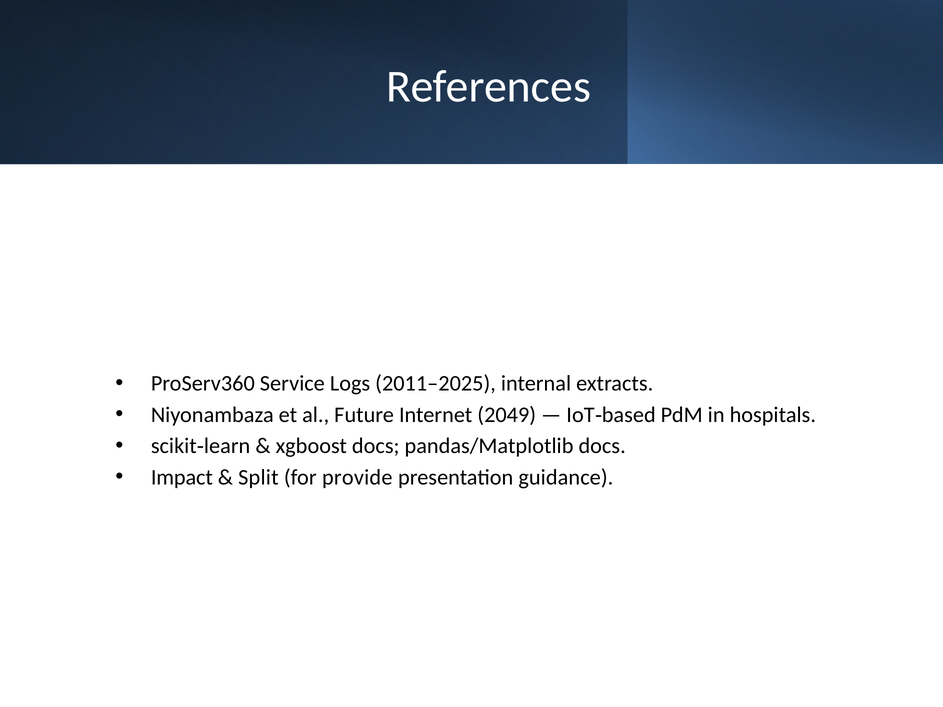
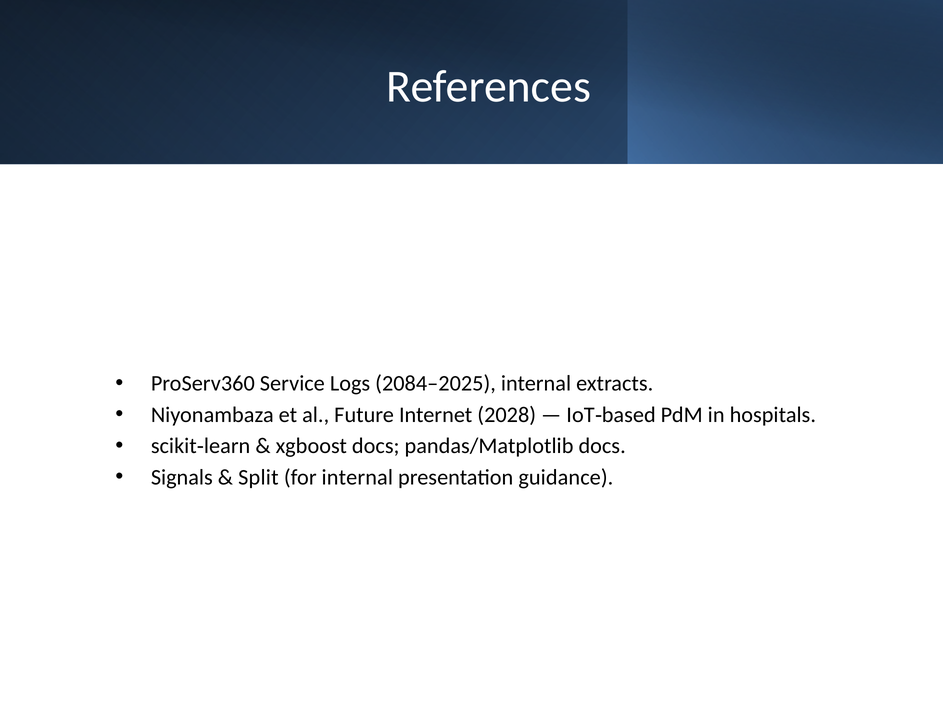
2011–2025: 2011–2025 -> 2084–2025
2049: 2049 -> 2028
Impact: Impact -> Signals
for provide: provide -> internal
